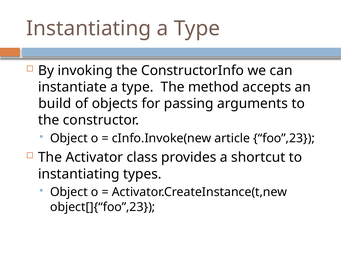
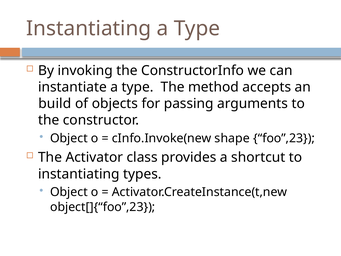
article: article -> shape
